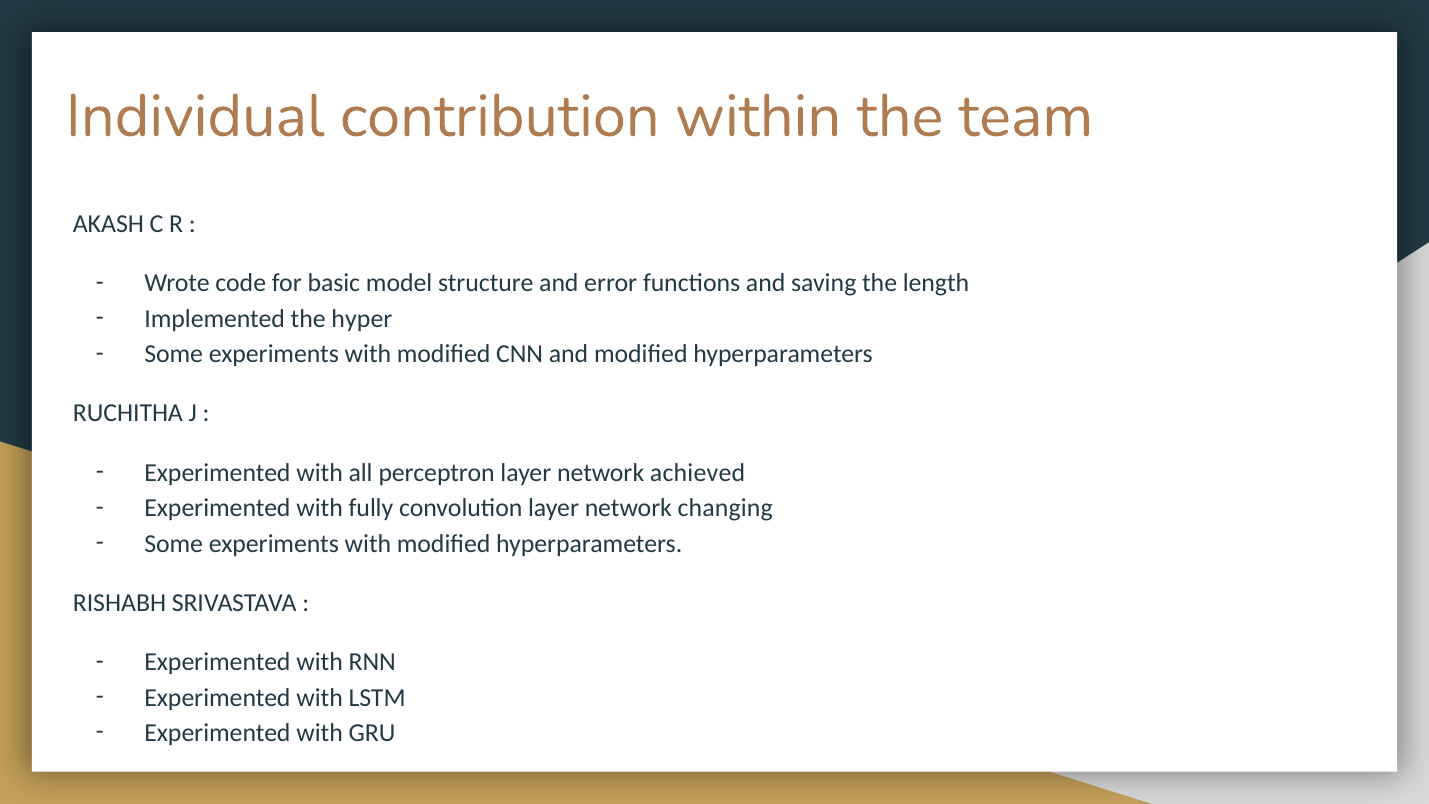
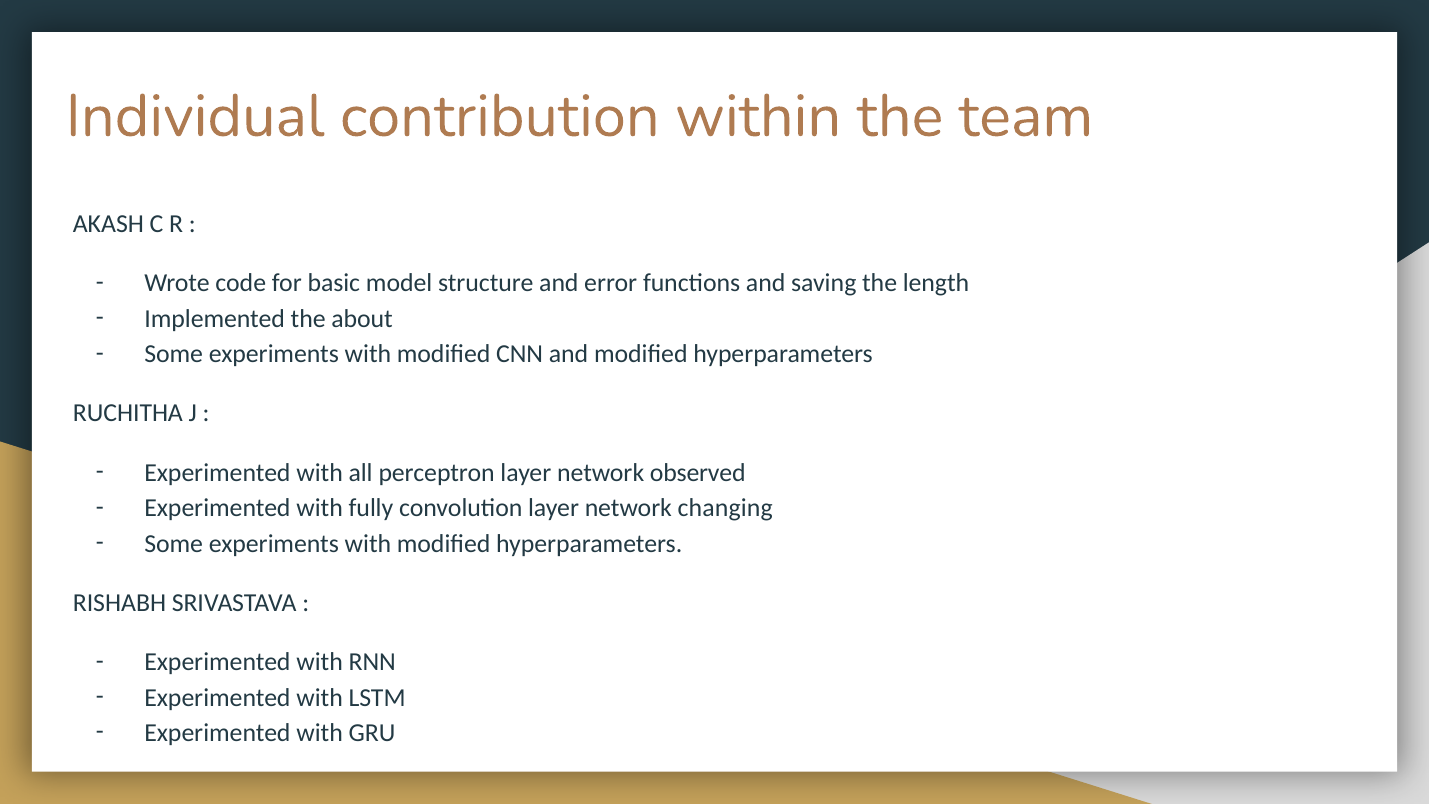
hyper: hyper -> about
achieved: achieved -> observed
